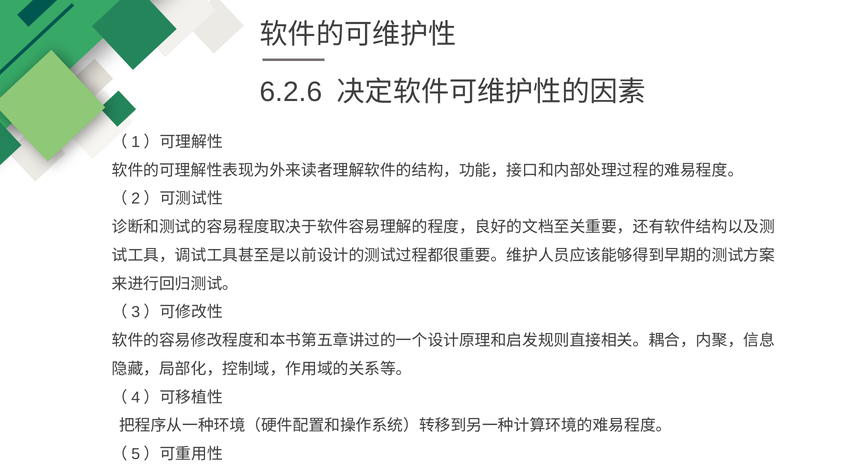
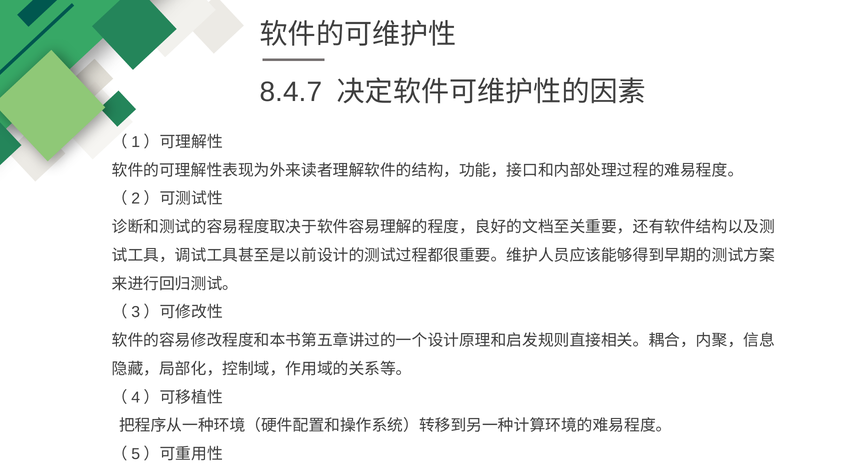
6.2.6: 6.2.6 -> 8.4.7
